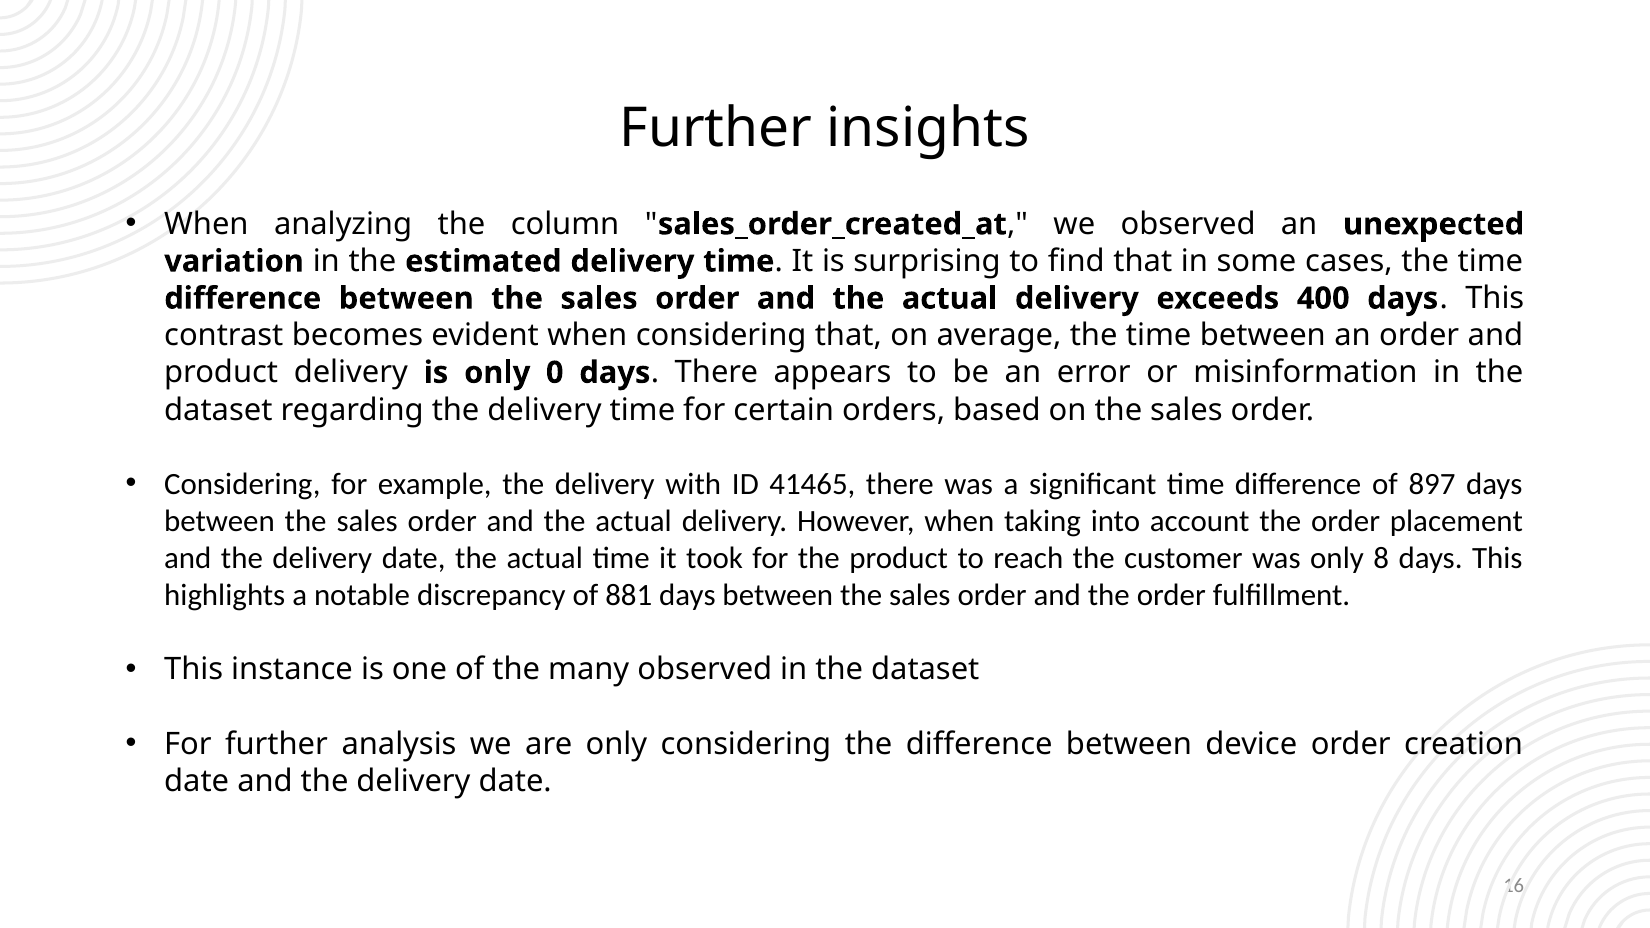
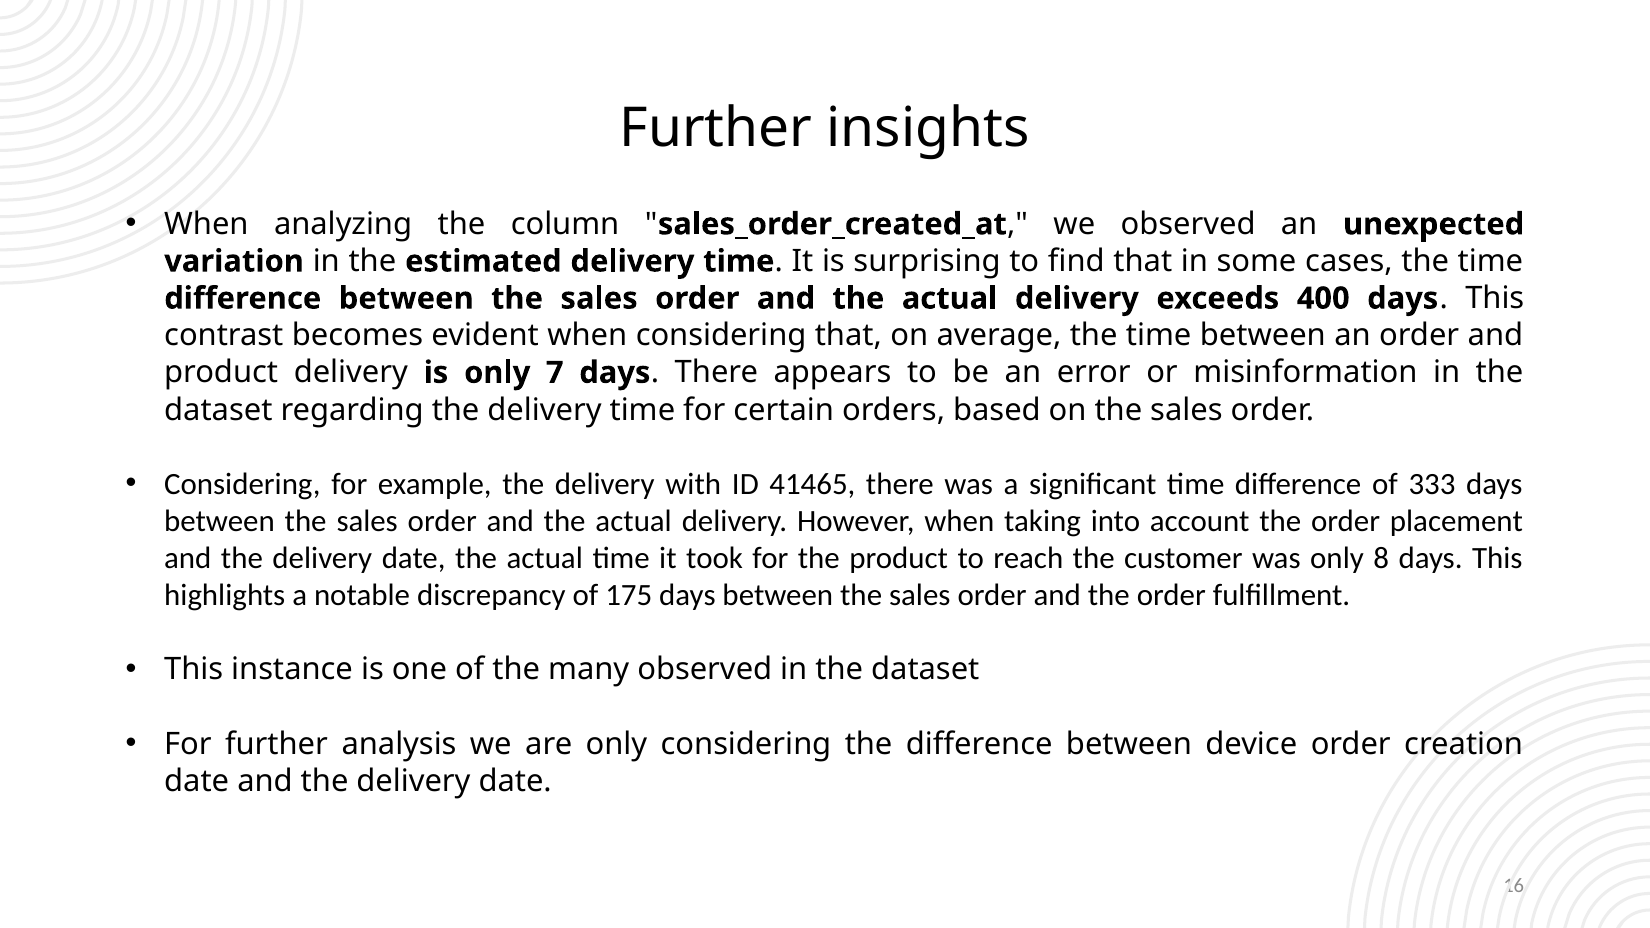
0: 0 -> 7
897: 897 -> 333
881: 881 -> 175
